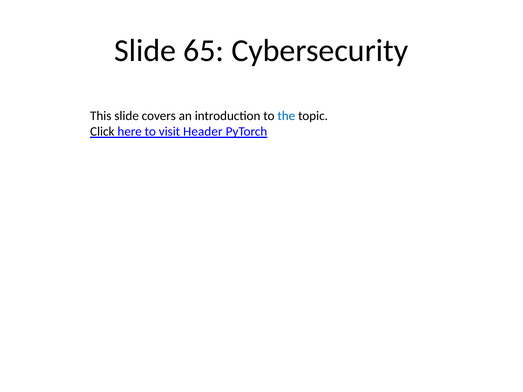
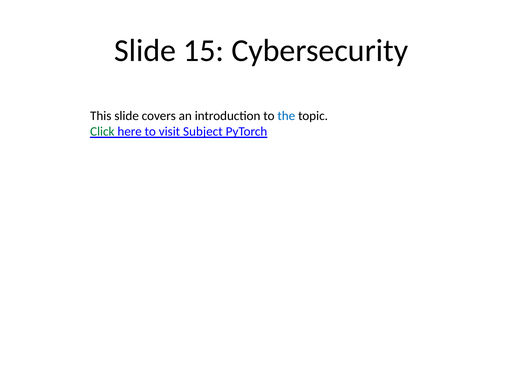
65: 65 -> 15
Click colour: black -> green
Header: Header -> Subject
